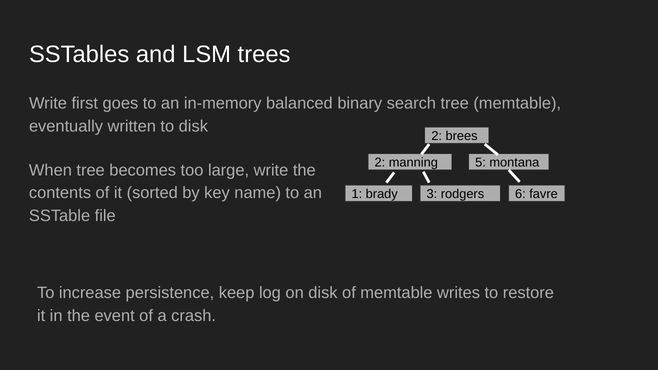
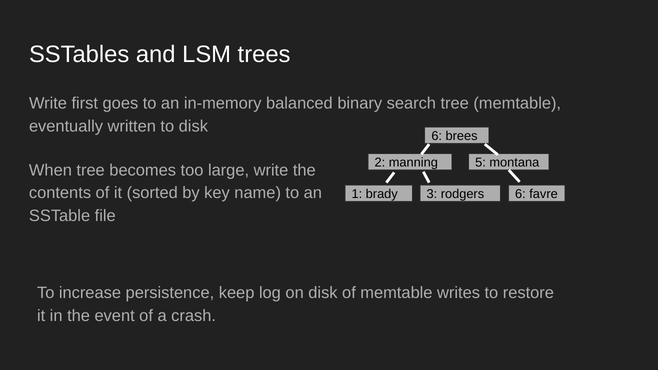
2 at (437, 136): 2 -> 6
